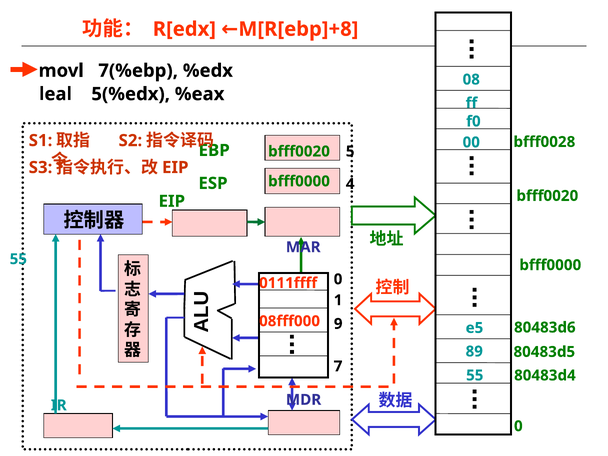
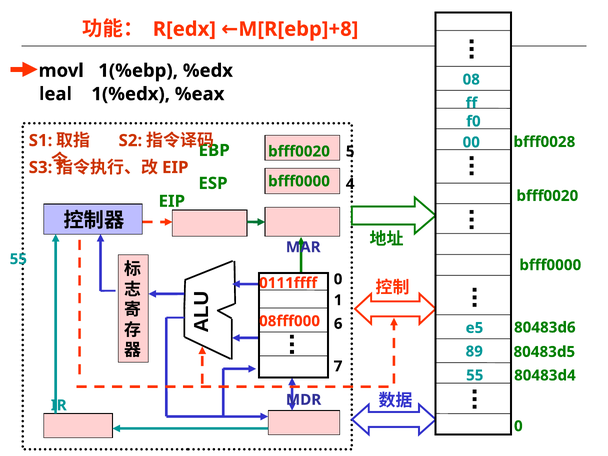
7(%ebp: 7(%ebp -> 1(%ebp
5(%edx: 5(%edx -> 1(%edx
9: 9 -> 6
